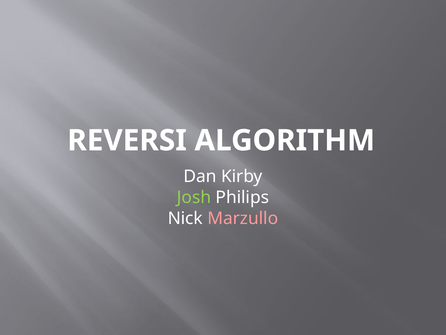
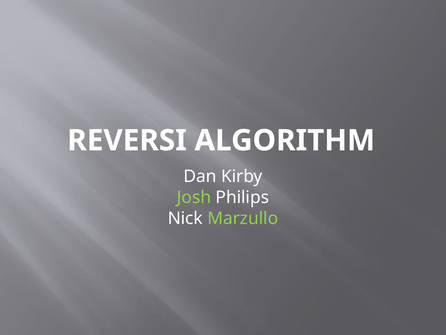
Marzullo colour: pink -> light green
